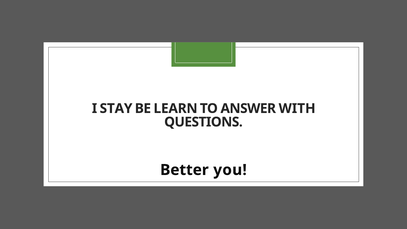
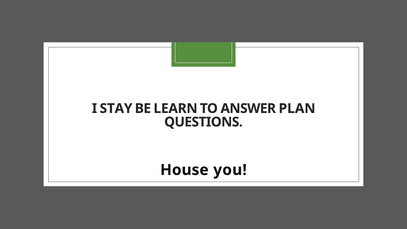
WITH: WITH -> PLAN
Better: Better -> House
